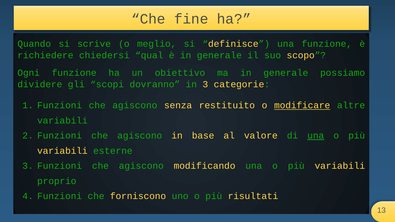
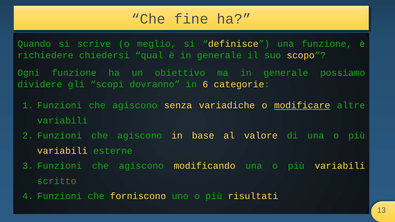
in 3: 3 -> 6
restituito: restituito -> variadiche
una at (316, 136) underline: present -> none
proprio: proprio -> scritto
